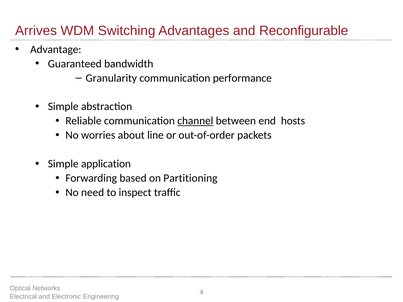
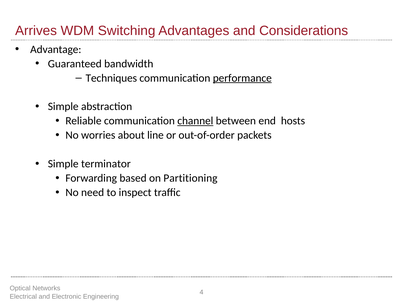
Reconfigurable: Reconfigurable -> Considerations
Granularity: Granularity -> Techniques
performance underline: none -> present
application: application -> terminator
